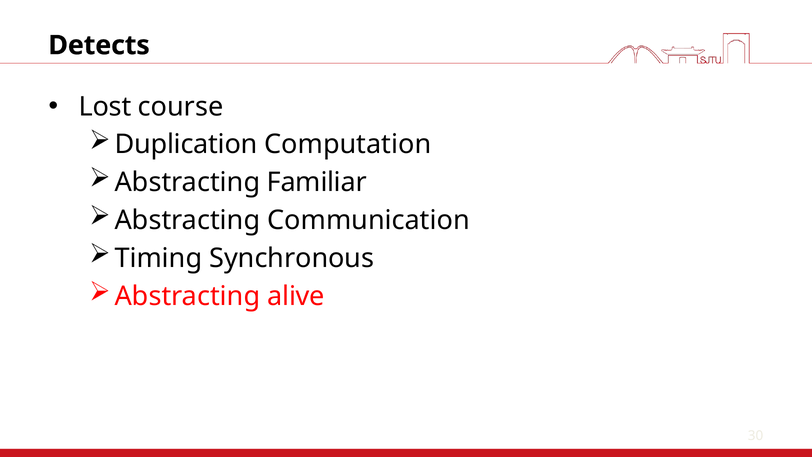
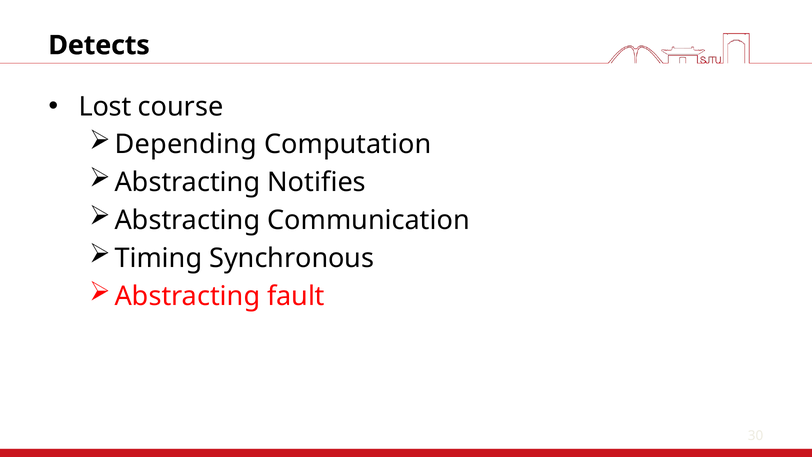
Duplication: Duplication -> Depending
Familiar: Familiar -> Notifies
alive: alive -> fault
